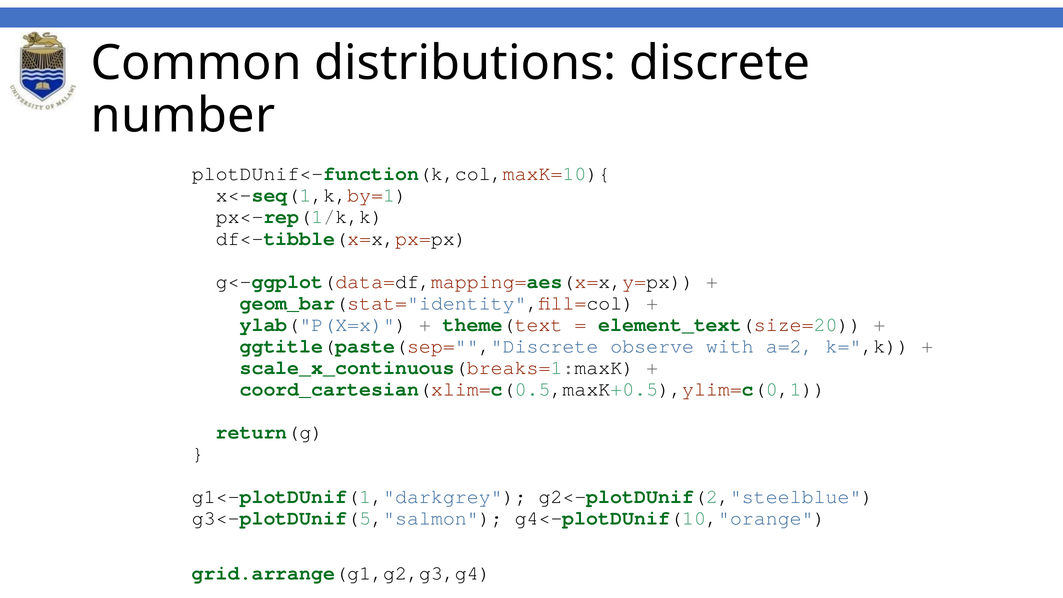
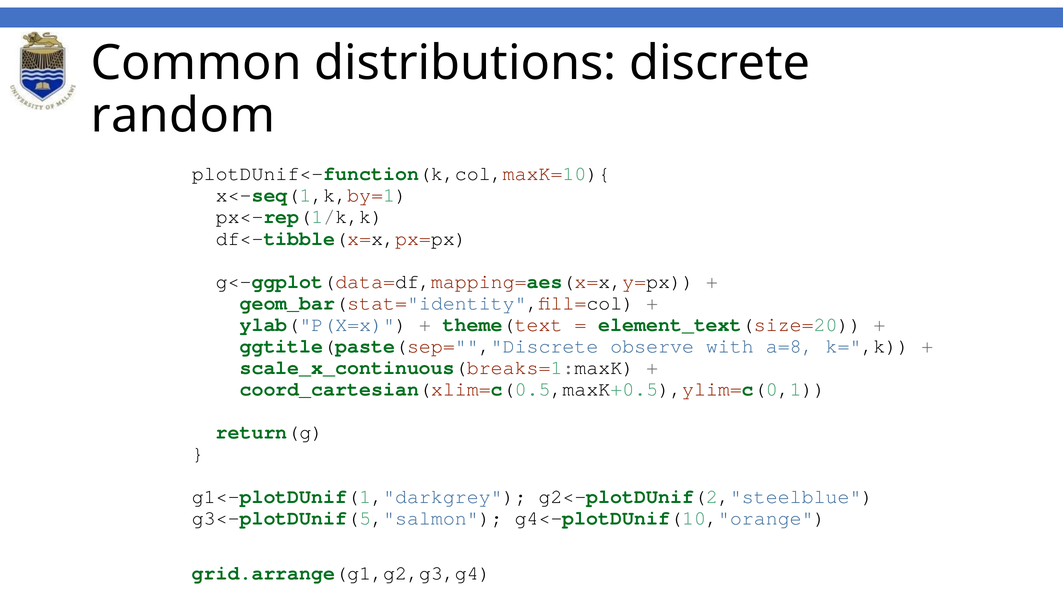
number: number -> random
a=2: a=2 -> a=8
